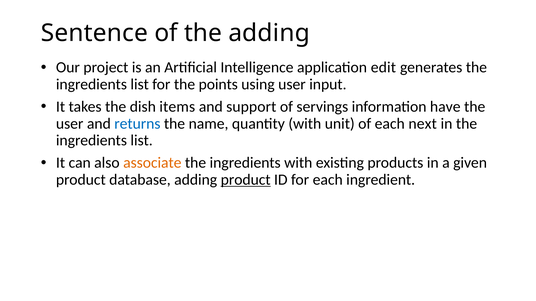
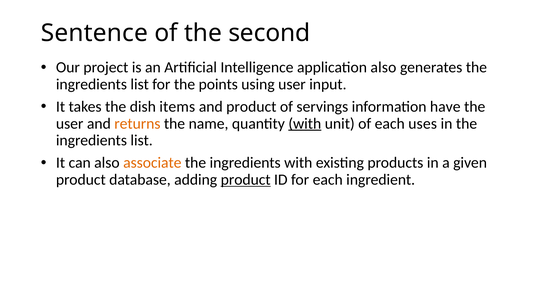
the adding: adding -> second
application edit: edit -> also
and support: support -> product
returns colour: blue -> orange
with at (305, 124) underline: none -> present
next: next -> uses
